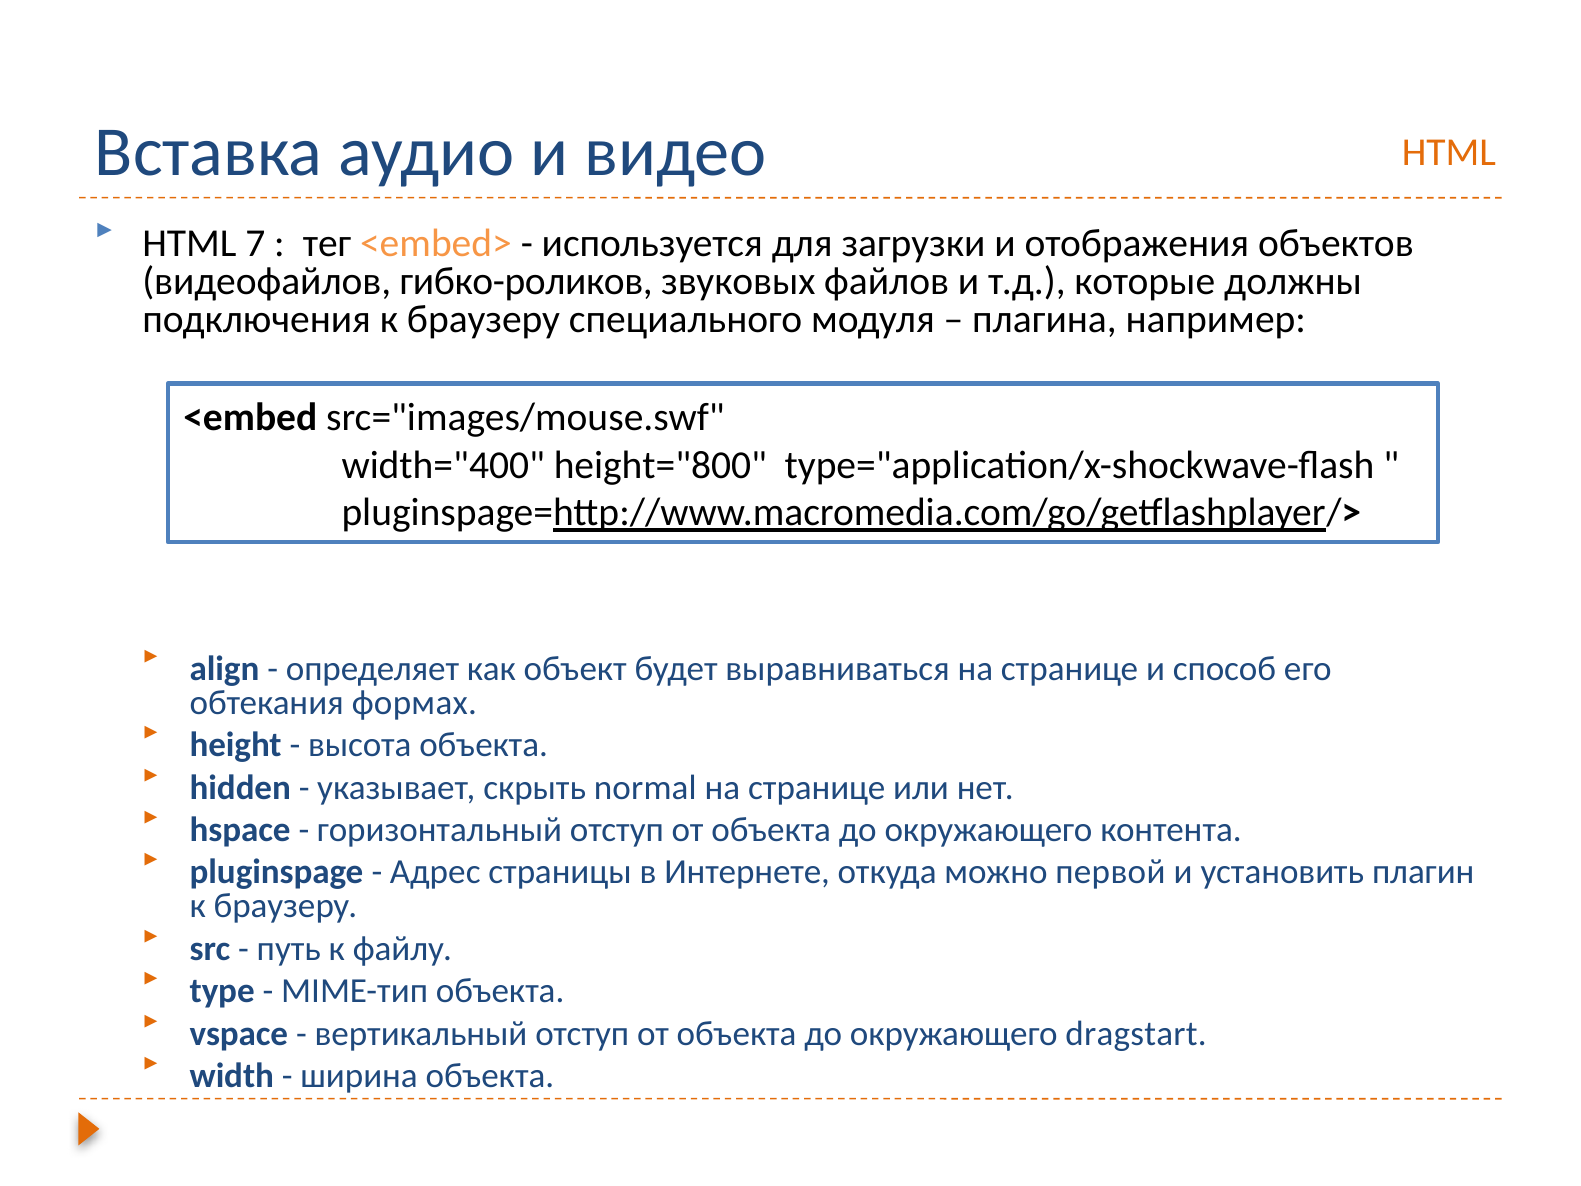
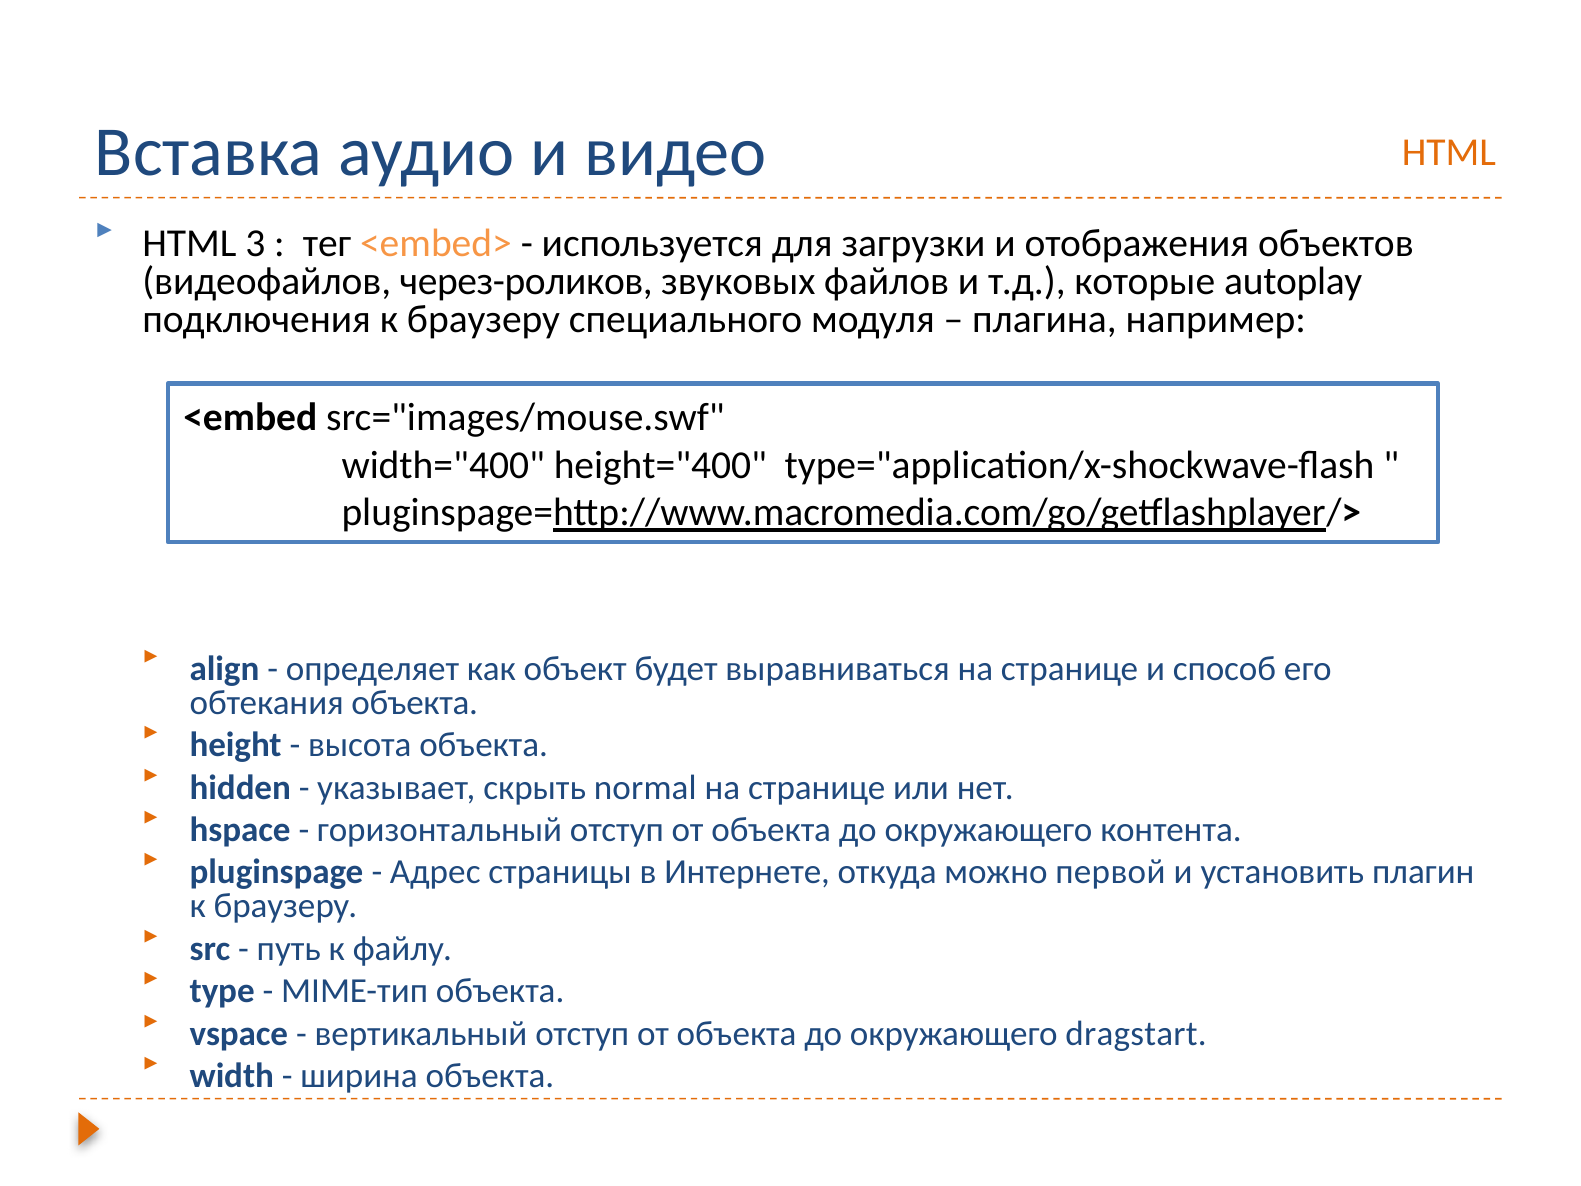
7: 7 -> 3
гибко-роликов: гибко-роликов -> через-роликов
должны: должны -> autoplay
height="800: height="800 -> height="400
обтекания формах: формах -> объекта
